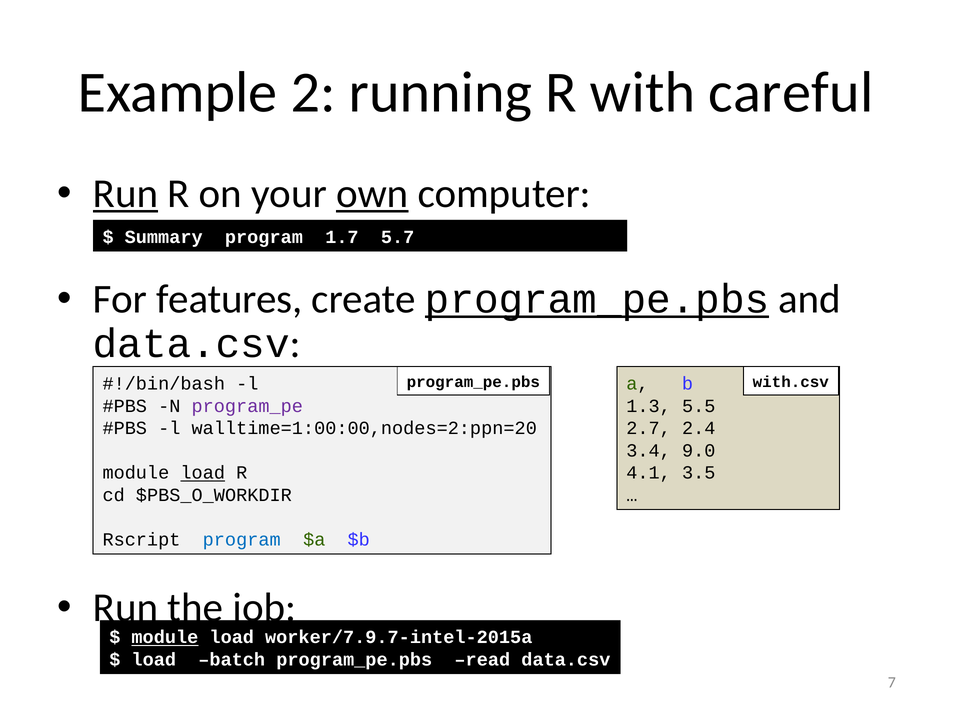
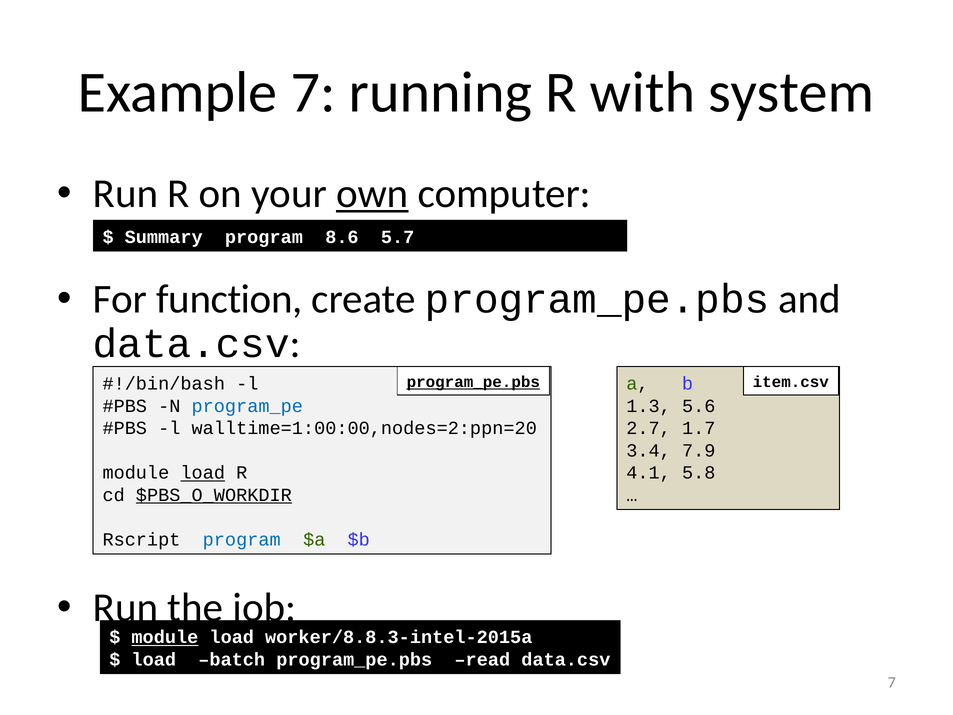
Example 2: 2 -> 7
careful: careful -> system
Run at (126, 193) underline: present -> none
1.7: 1.7 -> 8.6
features: features -> function
program_pe.pbs at (597, 299) underline: present -> none
program_pe.pbs at (473, 382) underline: none -> present
with.csv: with.csv -> item.csv
program_pe colour: purple -> blue
5.5: 5.5 -> 5.6
2.4: 2.4 -> 1.7
9.0: 9.0 -> 7.9
3.5: 3.5 -> 5.8
$PBS_O_WORKDIR underline: none -> present
worker/7.9.7-intel-2015a: worker/7.9.7-intel-2015a -> worker/8.8.3-intel-2015a
